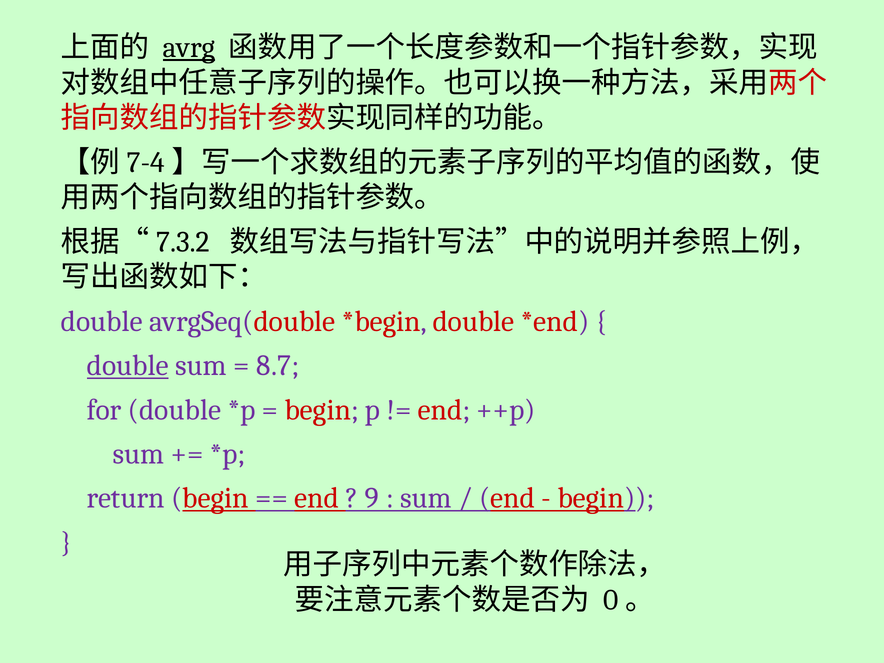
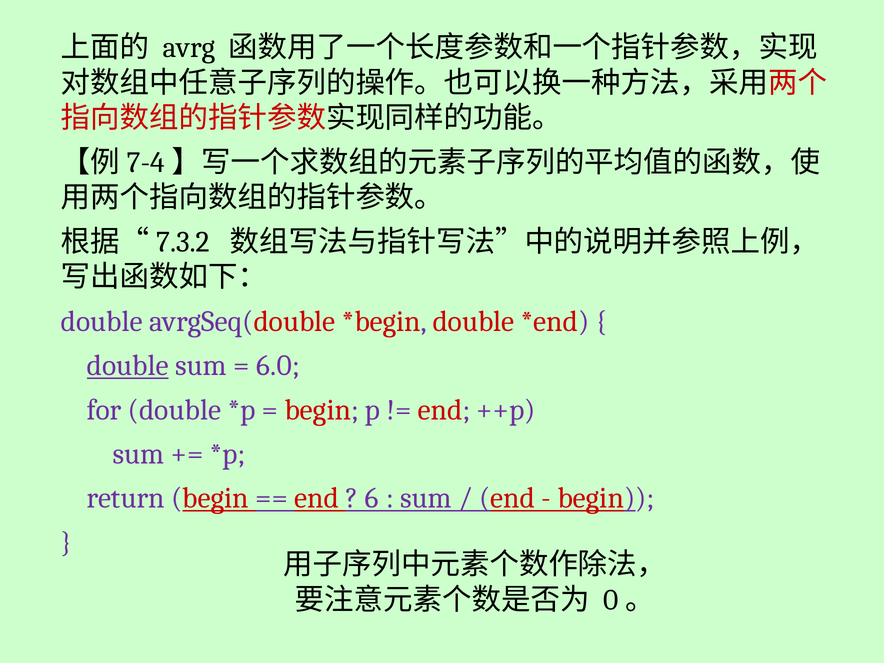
avrg underline: present -> none
8.7: 8.7 -> 6.0
9: 9 -> 6
